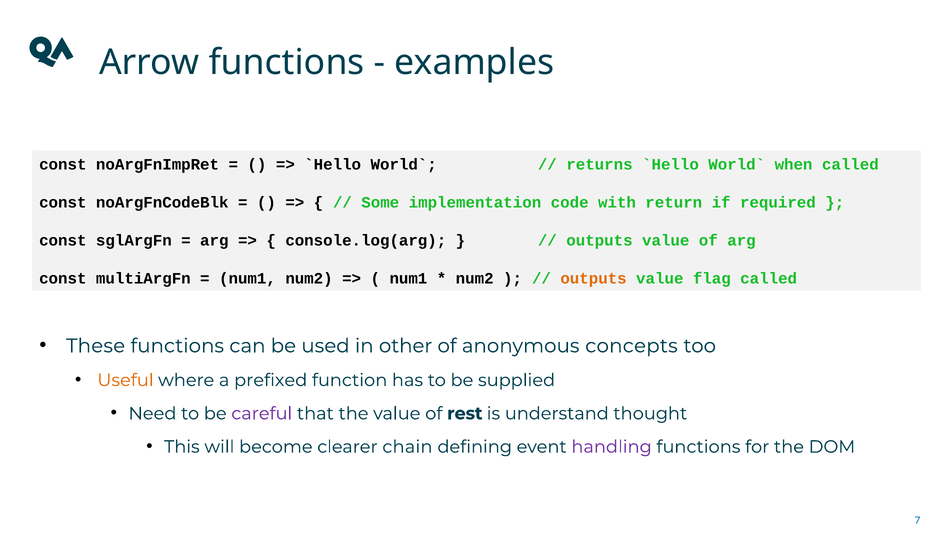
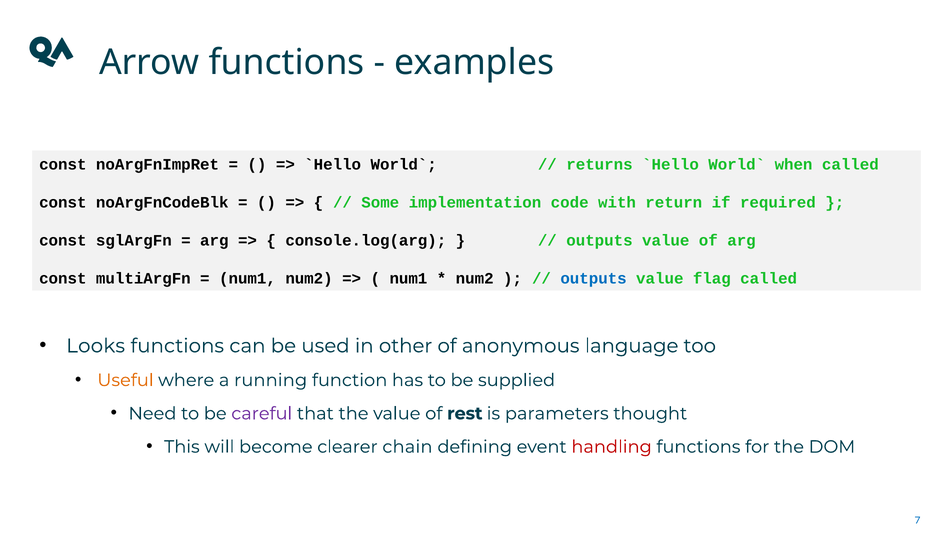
outputs at (594, 278) colour: orange -> blue
These: These -> Looks
concepts: concepts -> language
prefixed: prefixed -> running
understand: understand -> parameters
handling colour: purple -> red
